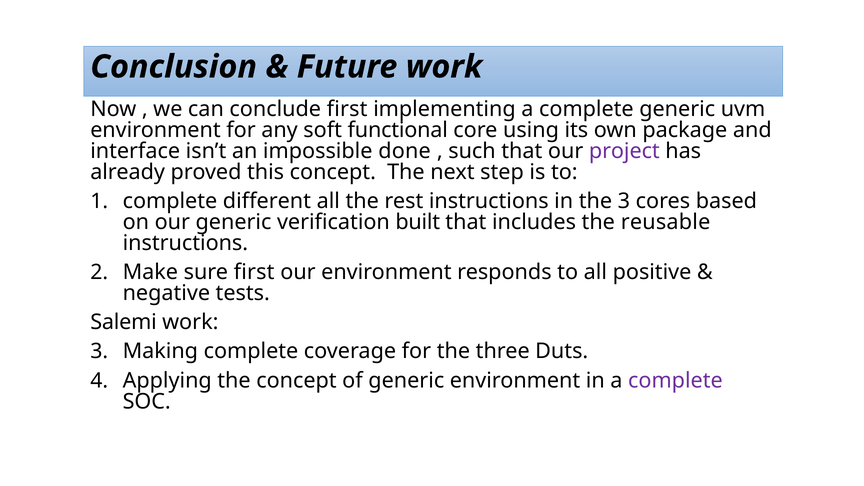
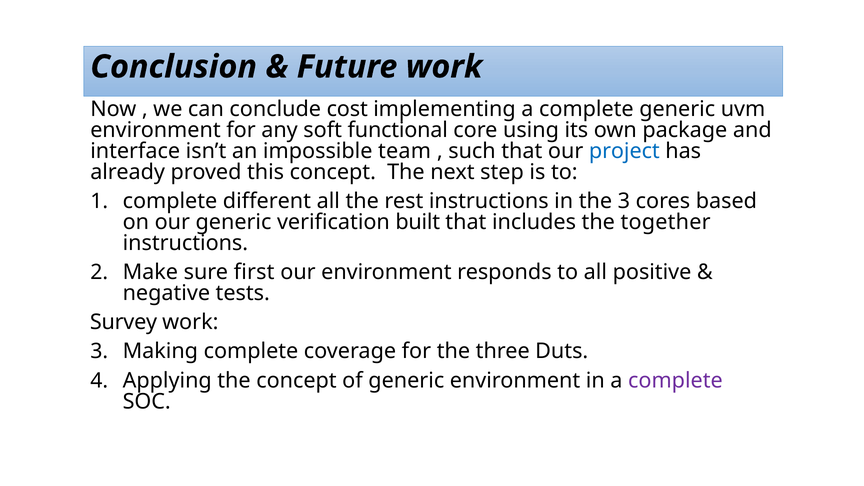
conclude first: first -> cost
done: done -> team
project colour: purple -> blue
reusable: reusable -> together
Salemi: Salemi -> Survey
